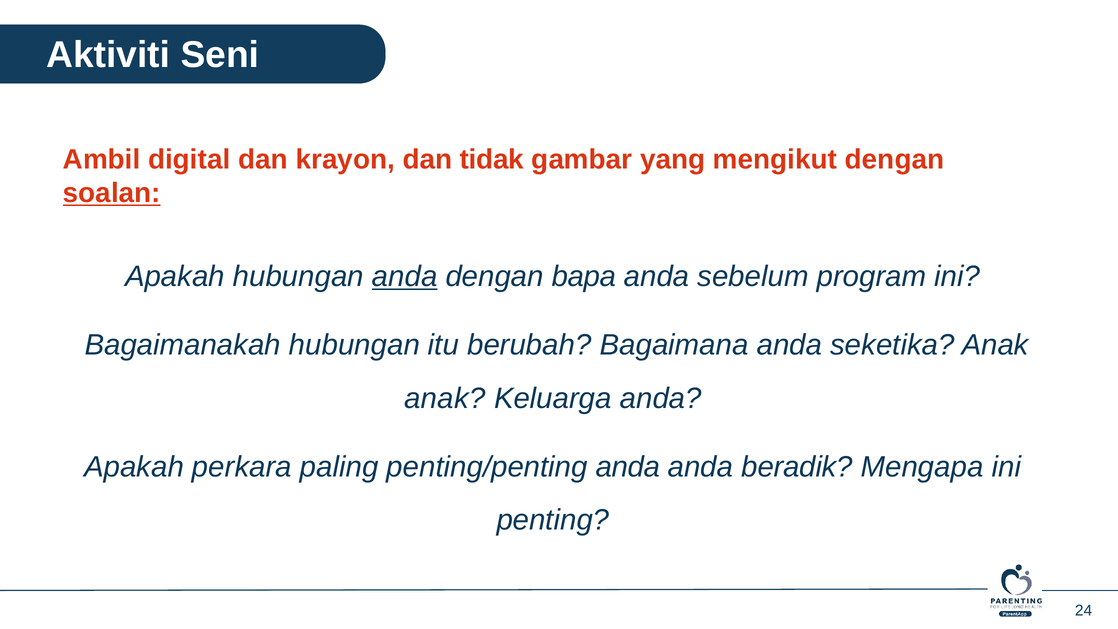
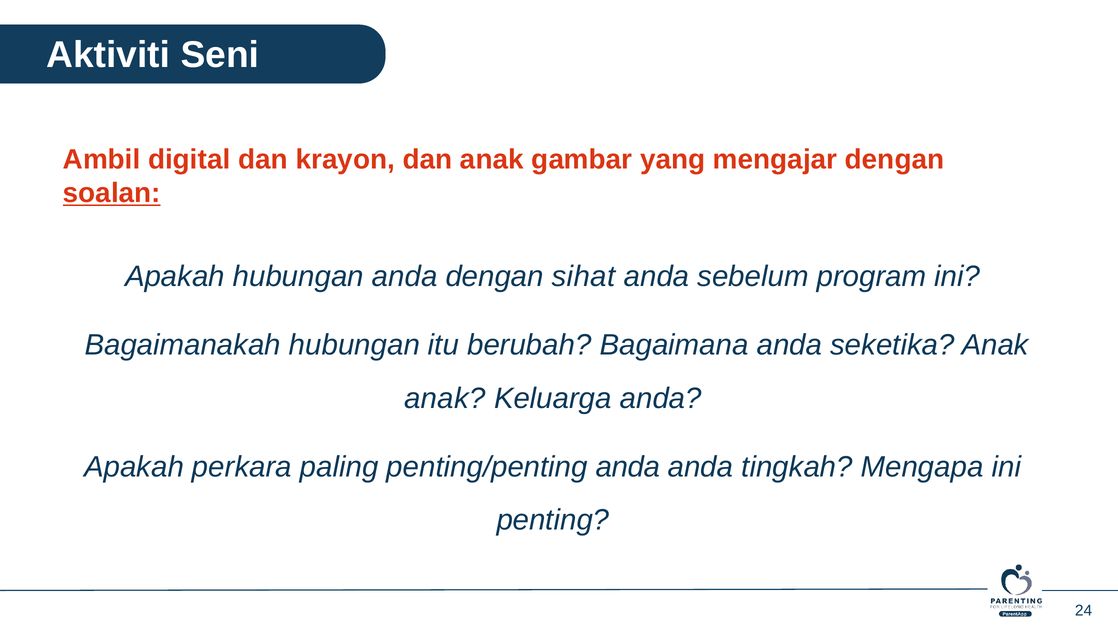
dan tidak: tidak -> anak
mengikut: mengikut -> mengajar
anda at (405, 277) underline: present -> none
bapa: bapa -> sihat
beradik: beradik -> tingkah
